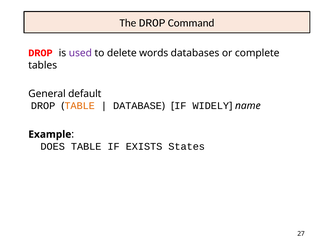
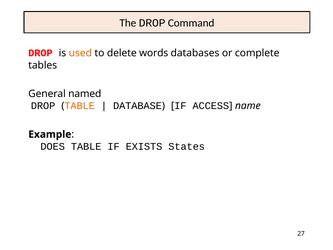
used colour: purple -> orange
default: default -> named
WIDELY: WIDELY -> ACCESS
